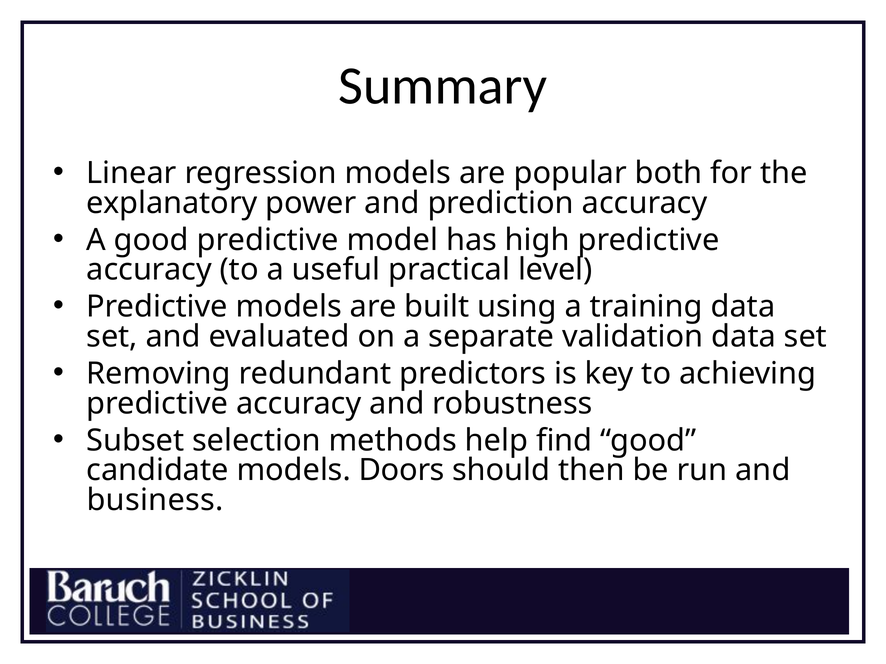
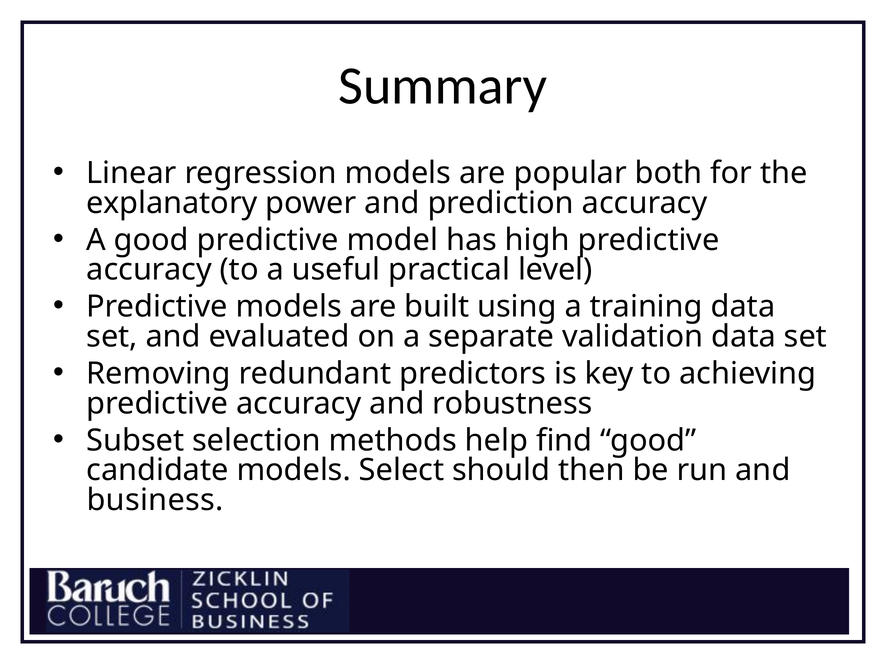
Doors: Doors -> Select
